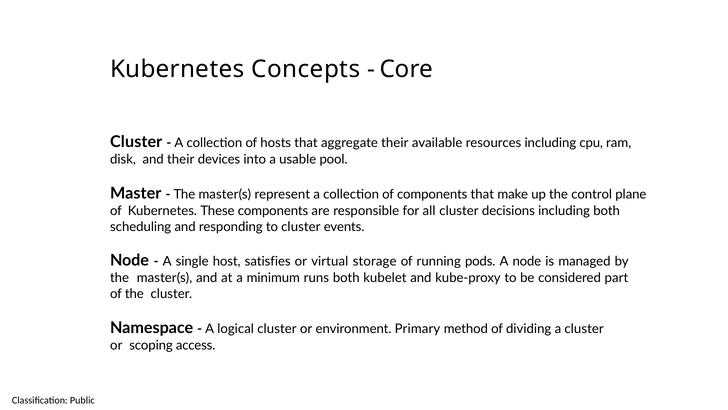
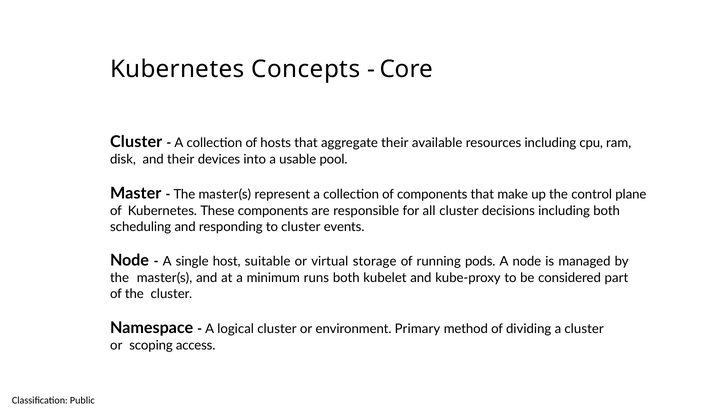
satisfies: satisfies -> suitable
